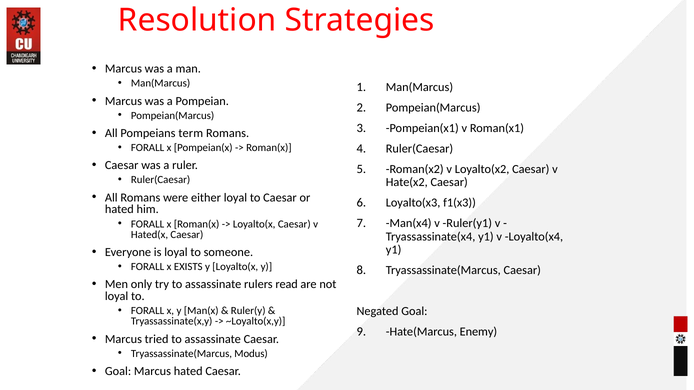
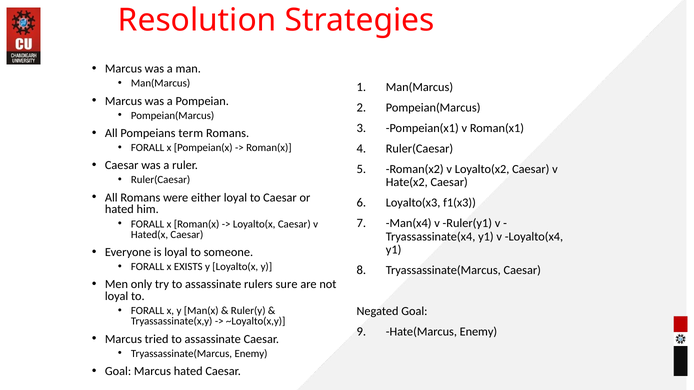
read: read -> sure
Tryassassinate(Marcus Modus: Modus -> Enemy
